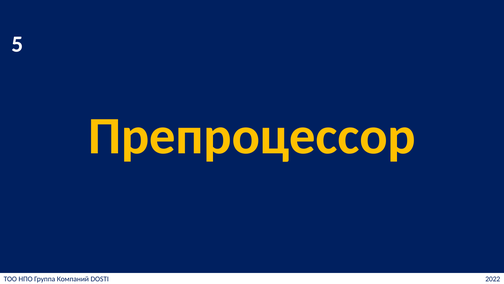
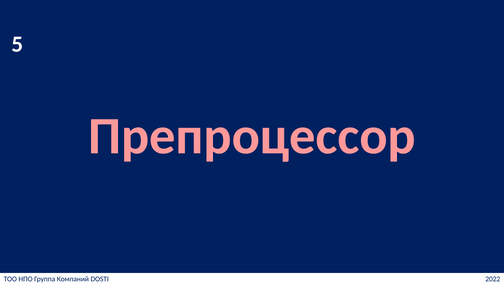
Препроцессор colour: yellow -> pink
